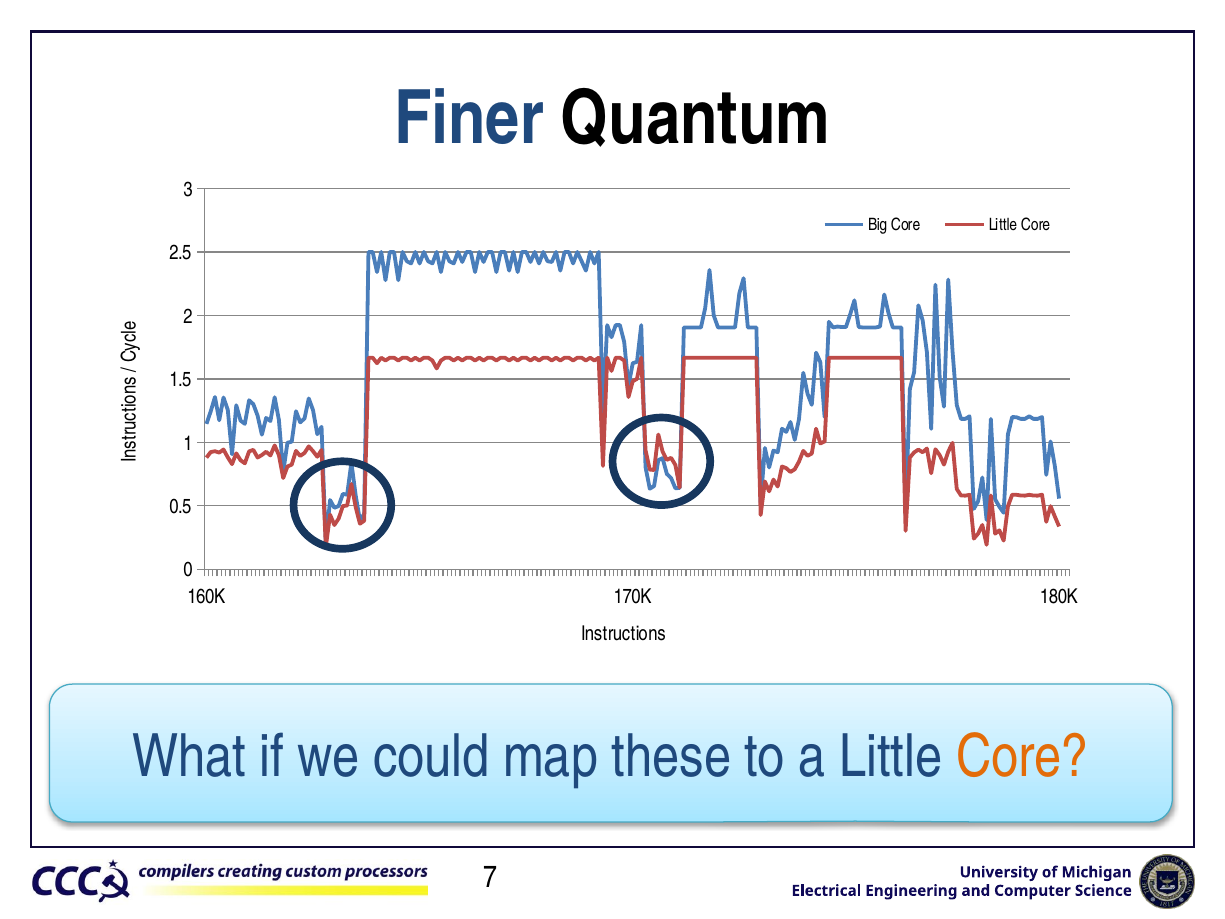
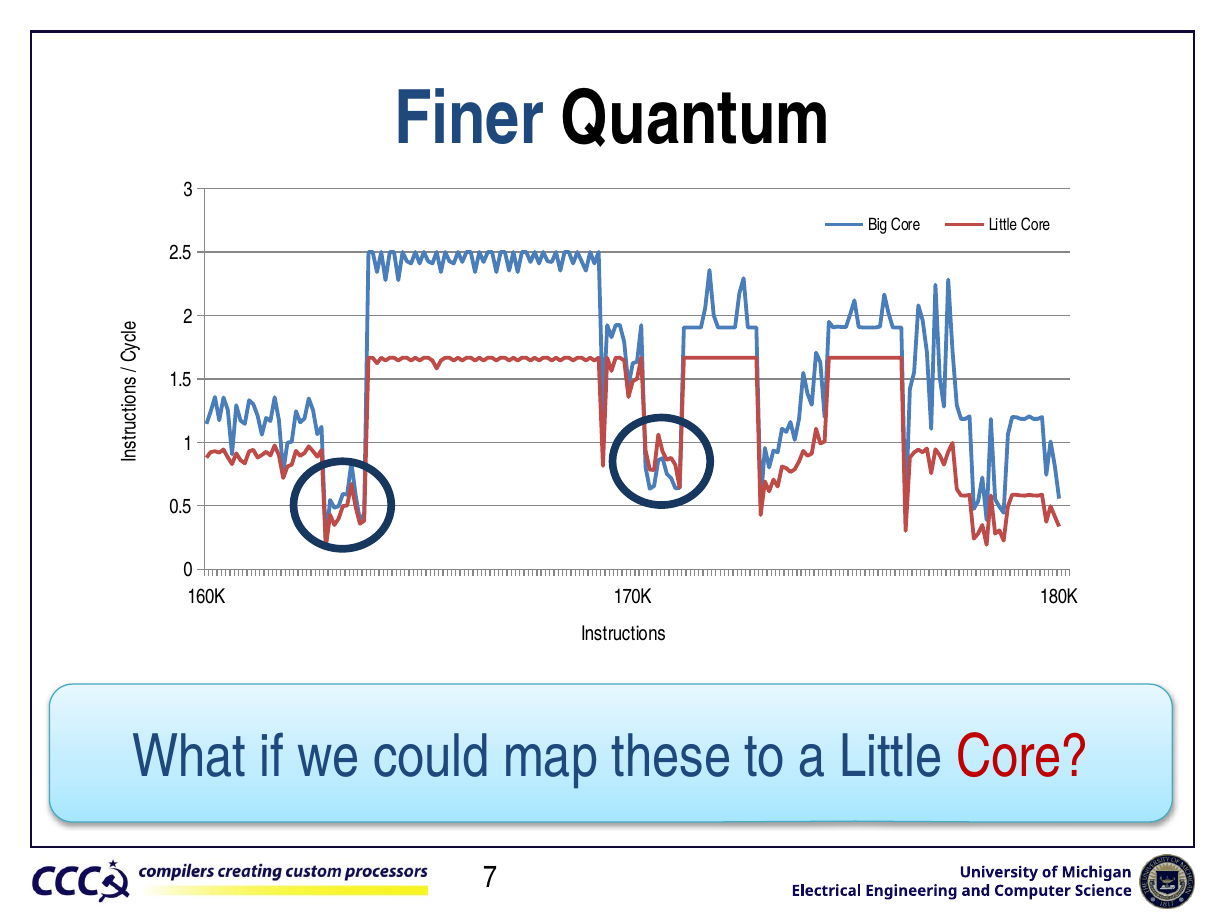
Core at (1022, 757) colour: orange -> red
